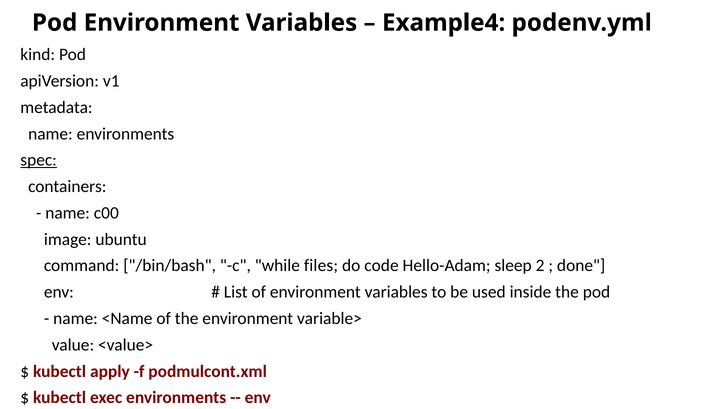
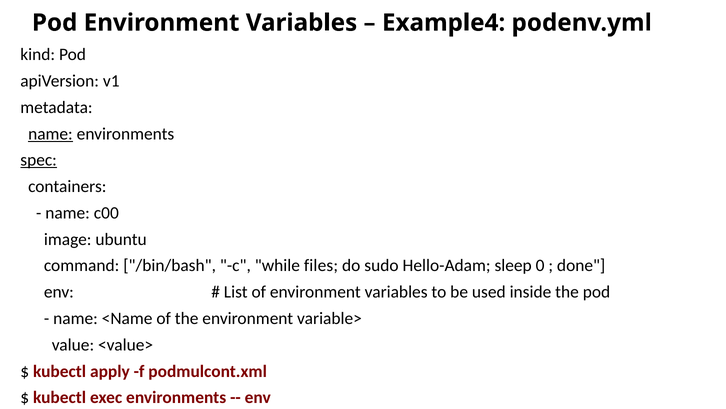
name at (50, 134) underline: none -> present
code: code -> sudo
2: 2 -> 0
